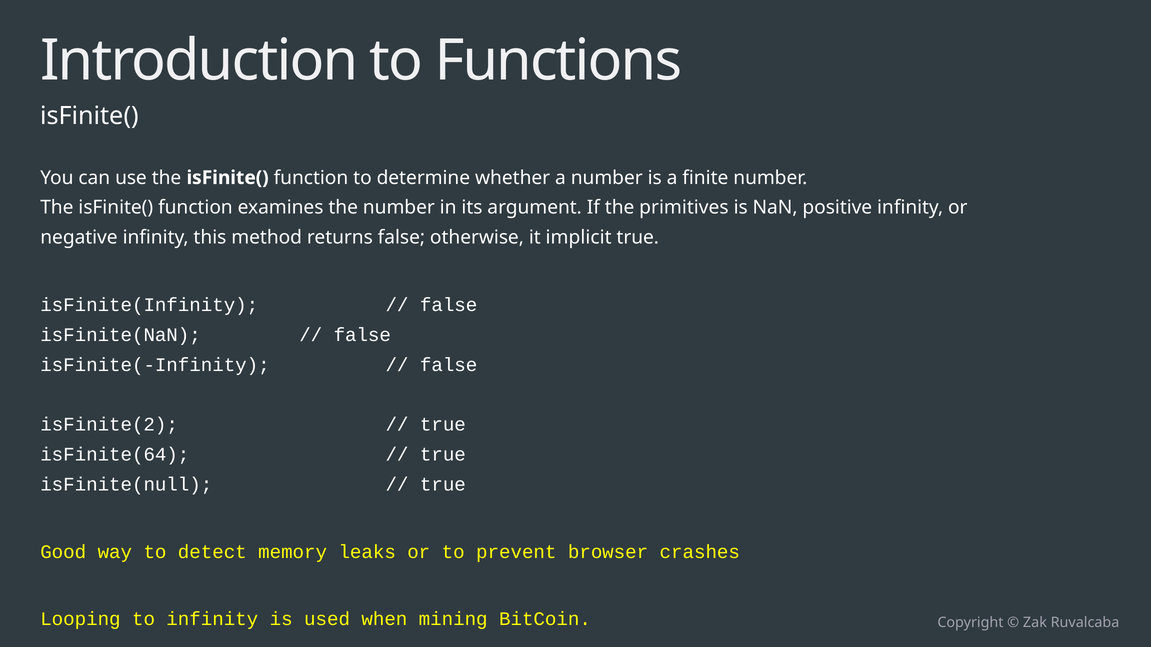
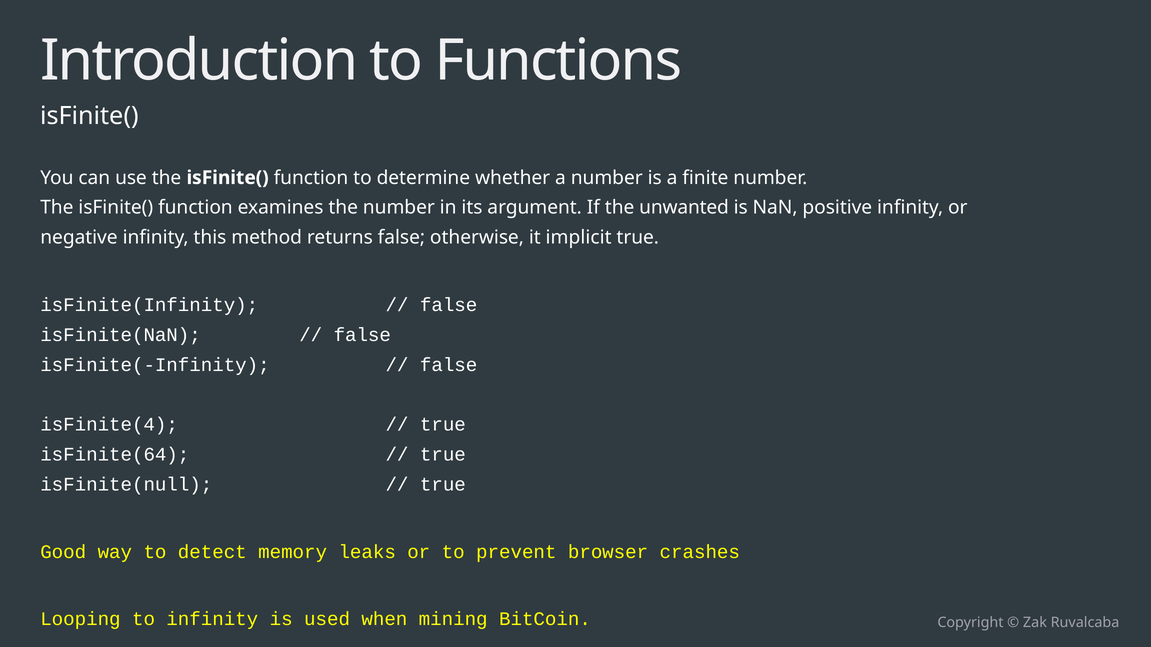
primitives: primitives -> unwanted
isFinite(2: isFinite(2 -> isFinite(4
